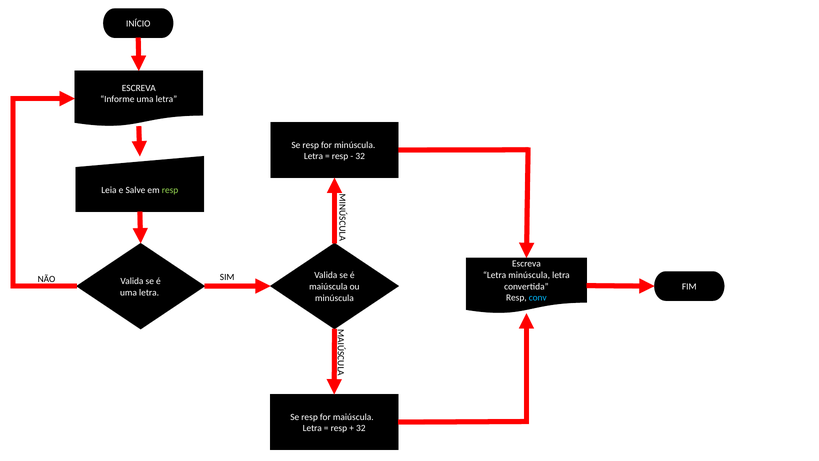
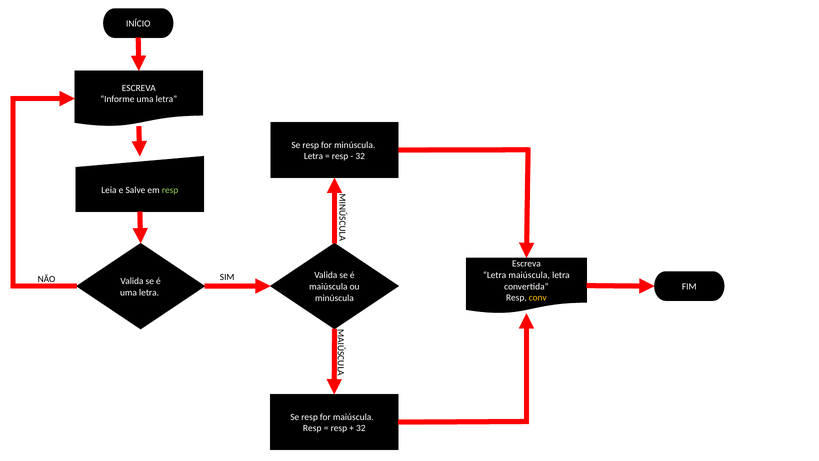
Letra minúscula: minúscula -> maiúscula
conv colour: light blue -> yellow
Letra at (312, 428): Letra -> Resp
